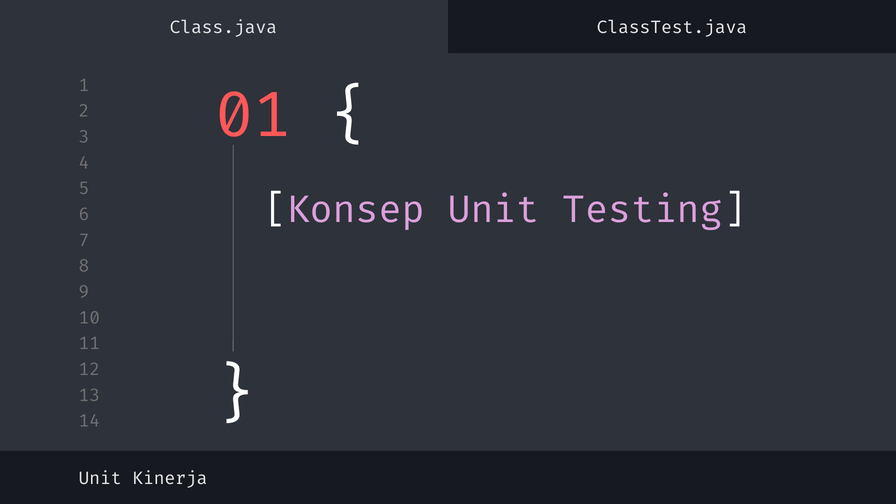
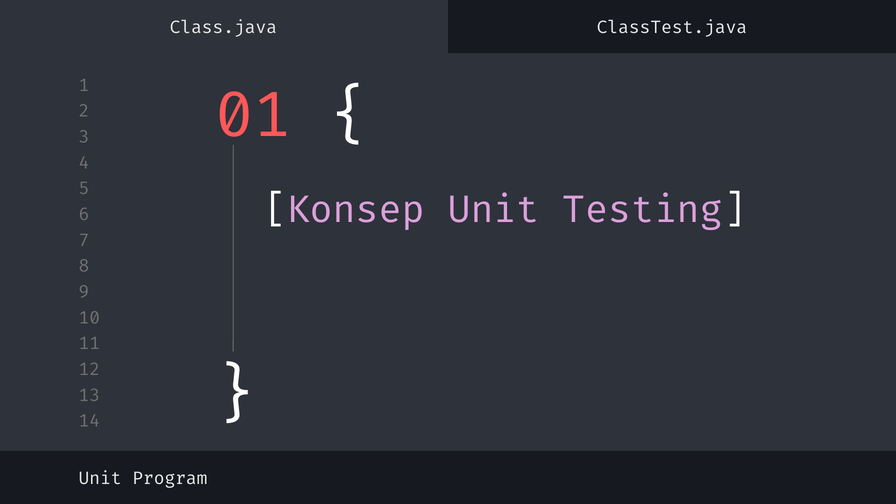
Kinerja: Kinerja -> Program
